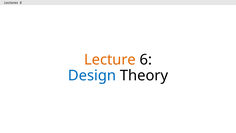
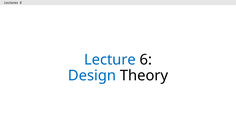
Lecture colour: orange -> blue
